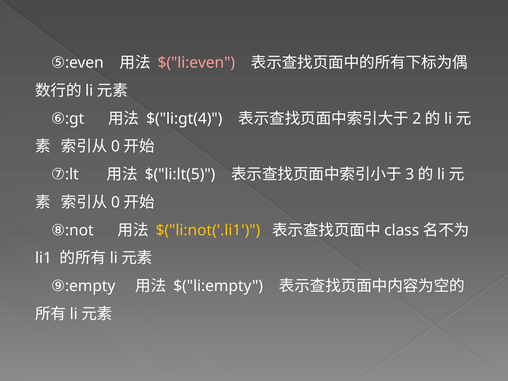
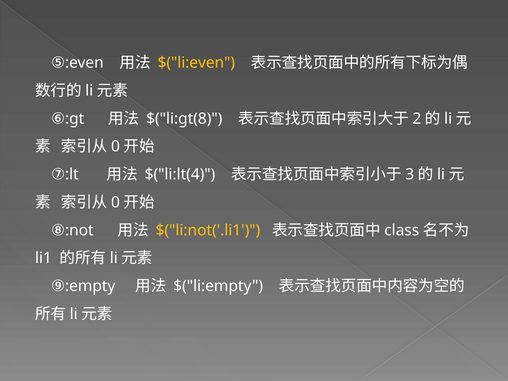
$("li:even colour: pink -> yellow
$("li:gt(4: $("li:gt(4 -> $("li:gt(8
$("li:lt(5: $("li:lt(5 -> $("li:lt(4
